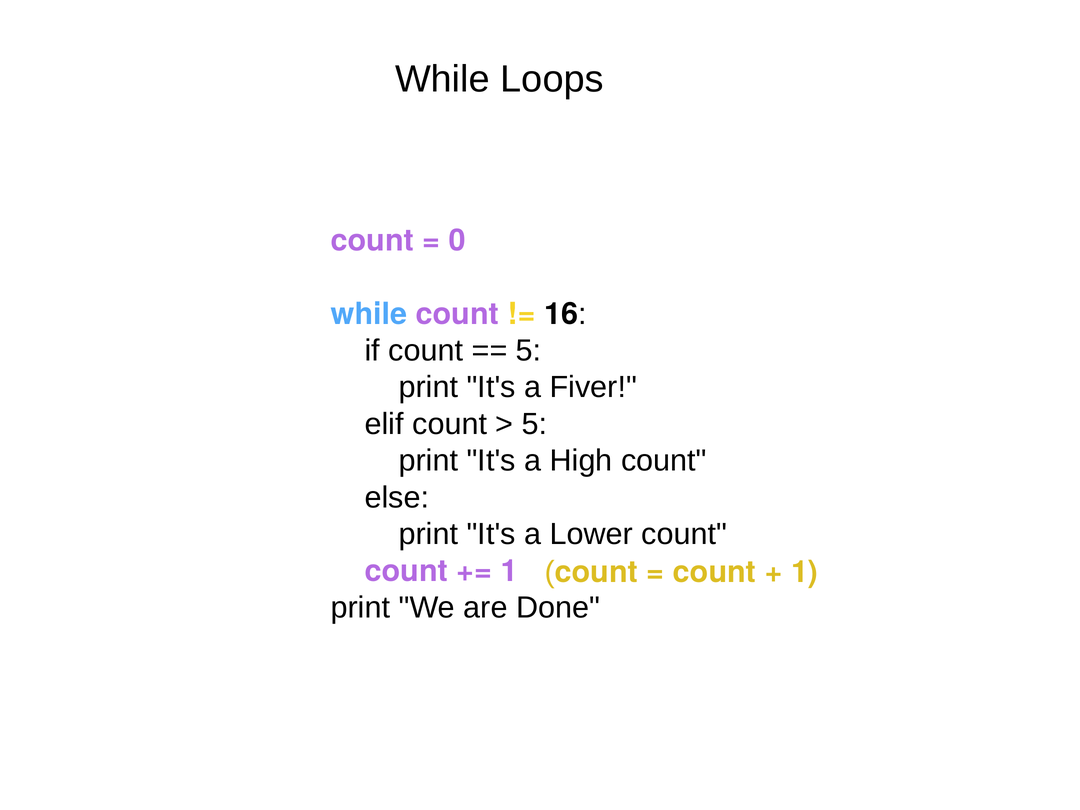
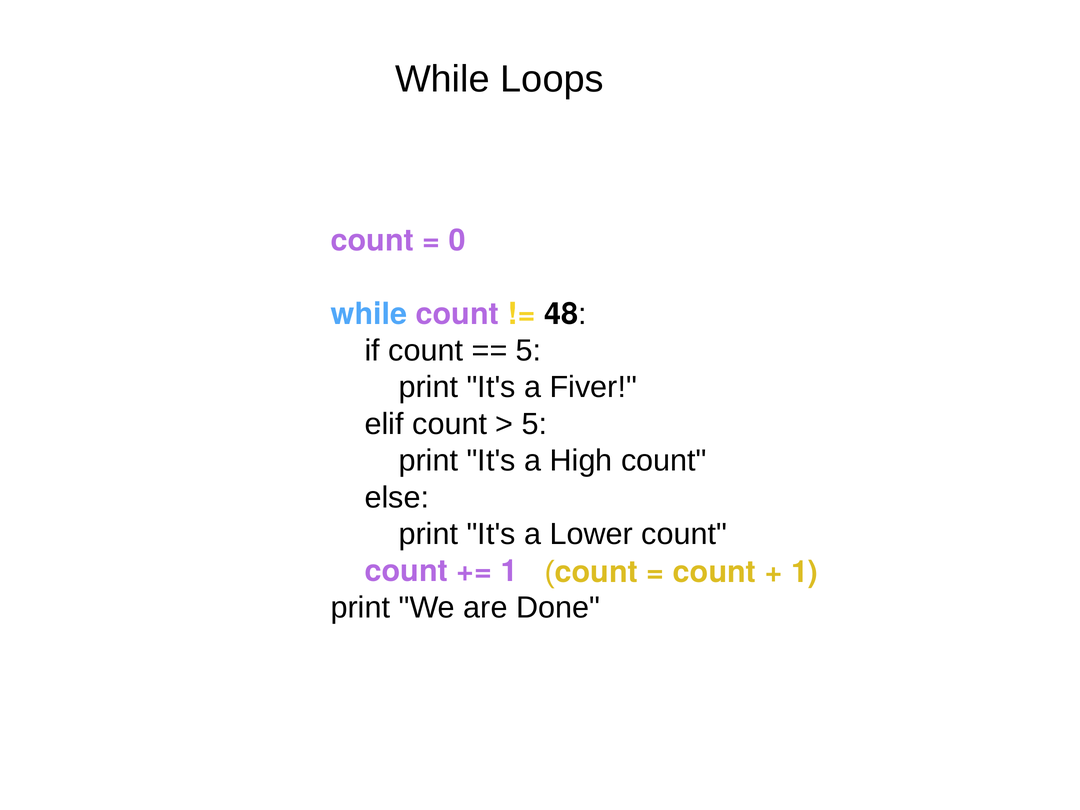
16: 16 -> 48
